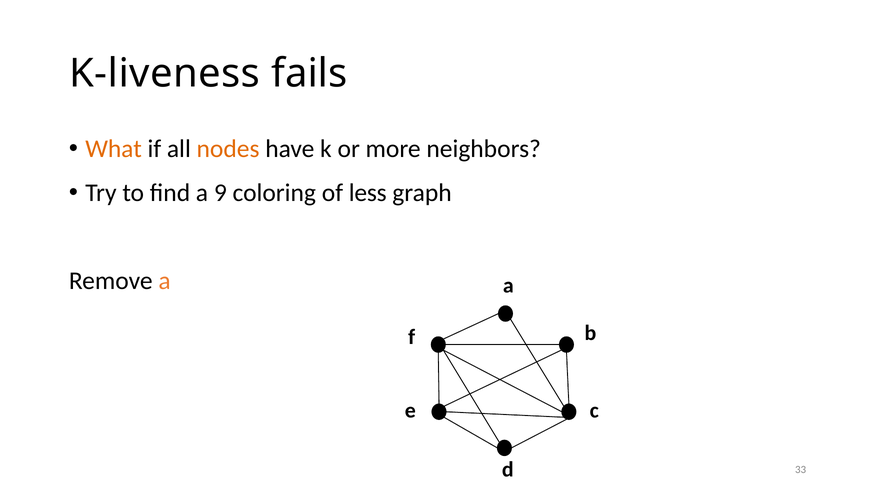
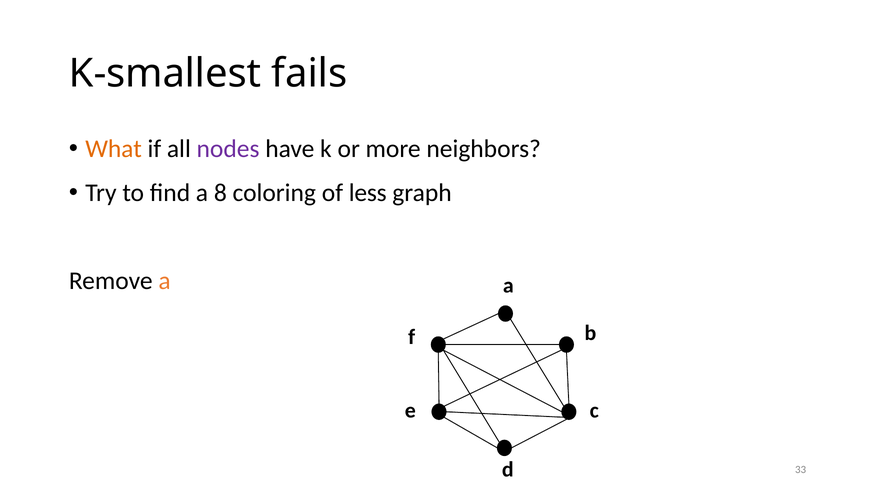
K-liveness: K-liveness -> K-smallest
nodes colour: orange -> purple
9: 9 -> 8
